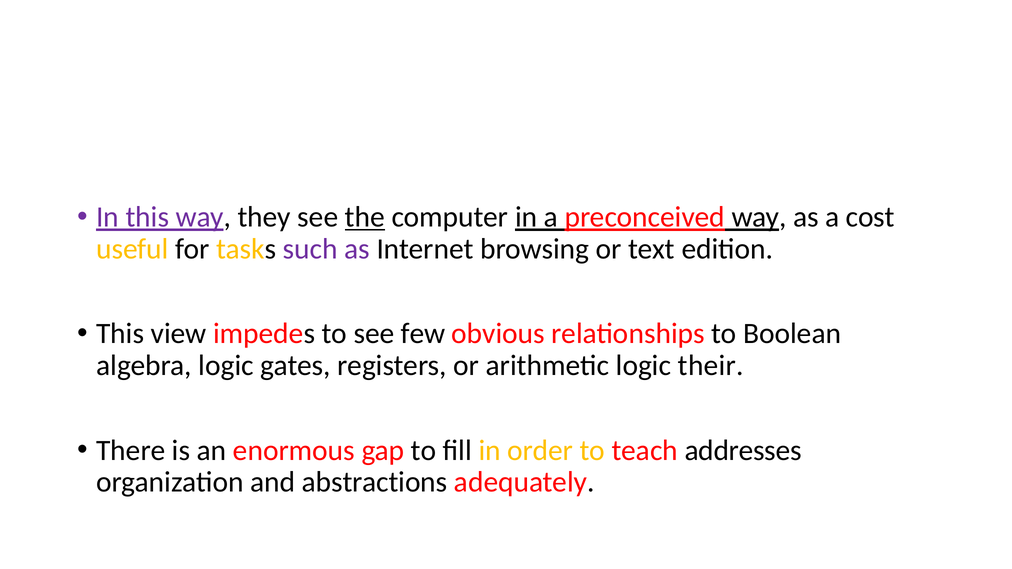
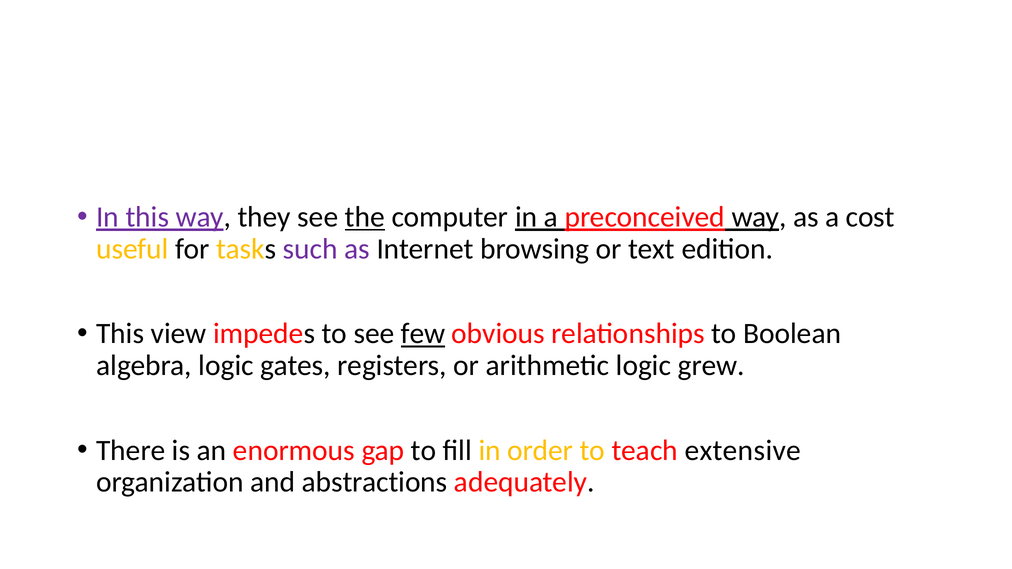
few underline: none -> present
their: their -> grew
addresses: addresses -> extensive
